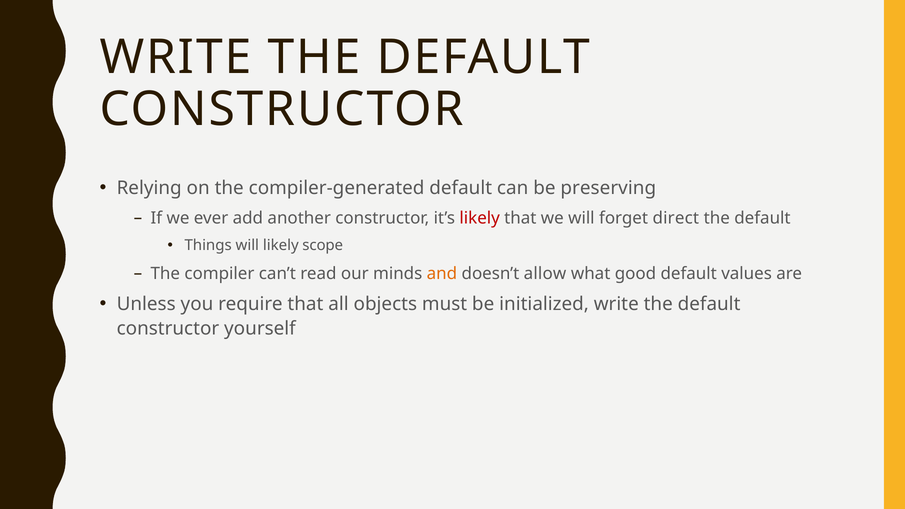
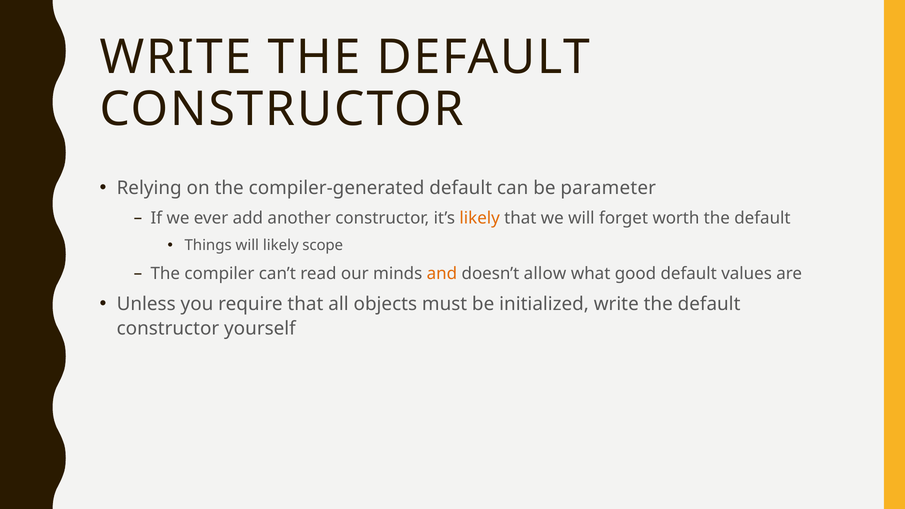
preserving: preserving -> parameter
likely at (480, 218) colour: red -> orange
direct: direct -> worth
